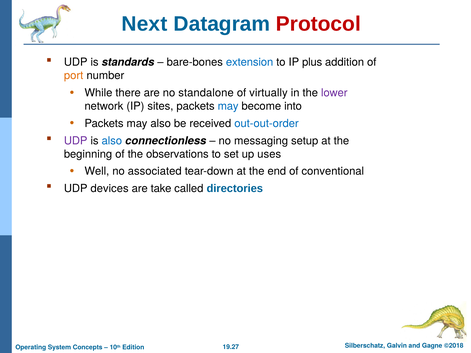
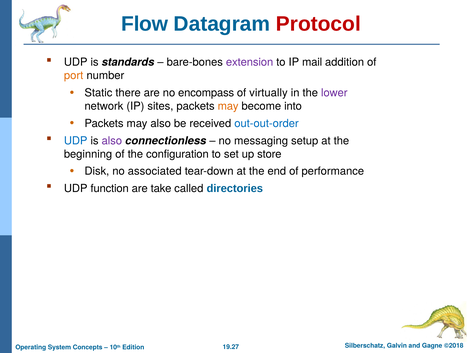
Next: Next -> Flow
extension colour: blue -> purple
plus: plus -> mail
While: While -> Static
standalone: standalone -> encompass
may at (228, 106) colour: blue -> orange
UDP at (76, 141) colour: purple -> blue
also at (112, 141) colour: blue -> purple
observations: observations -> configuration
uses: uses -> store
Well: Well -> Disk
conventional: conventional -> performance
devices: devices -> function
